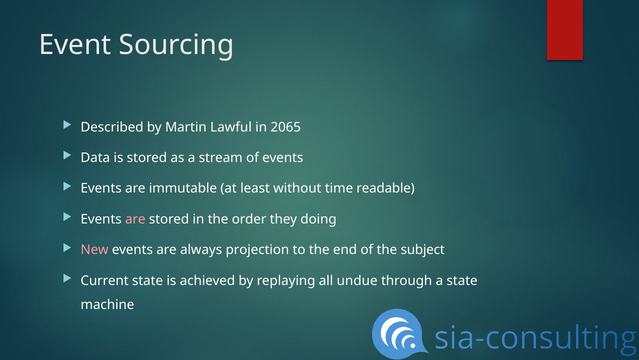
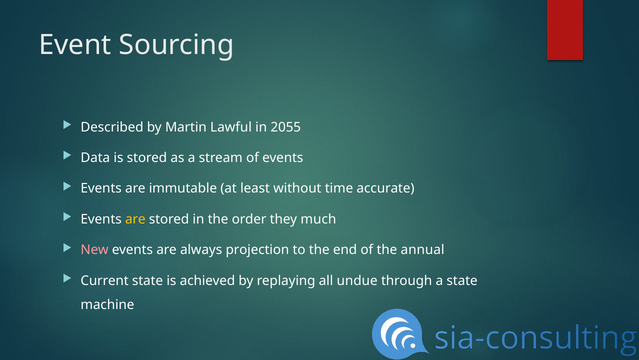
2065: 2065 -> 2055
readable: readable -> accurate
are at (135, 219) colour: pink -> yellow
doing: doing -> much
subject: subject -> annual
